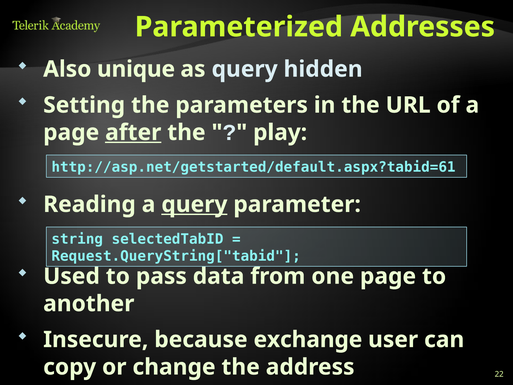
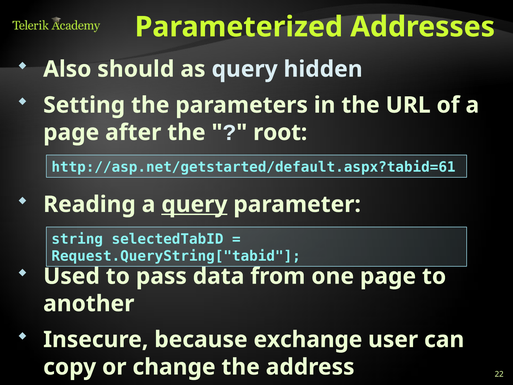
unique: unique -> should
after underline: present -> none
play: play -> root
